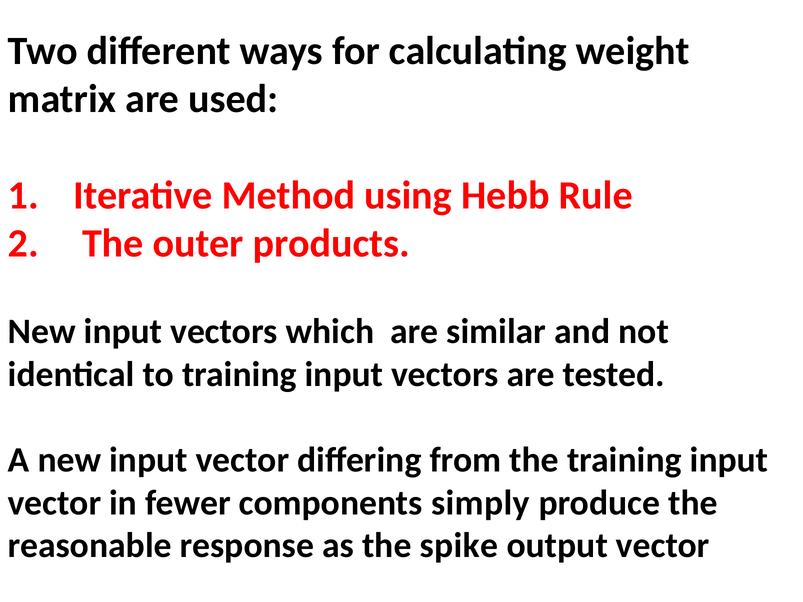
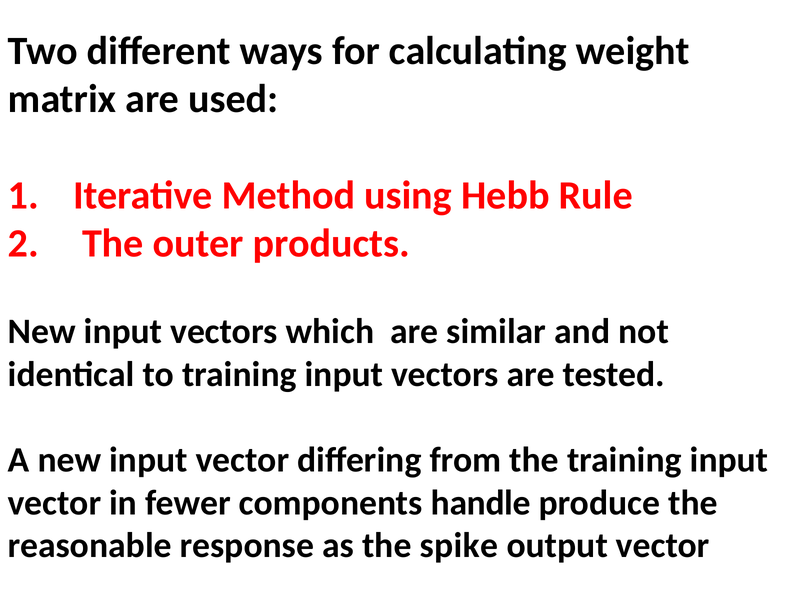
simply: simply -> handle
